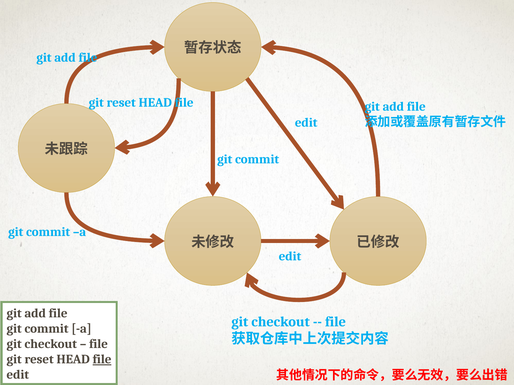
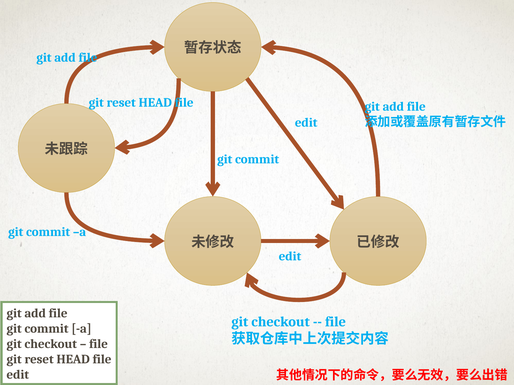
file at (102, 360) underline: present -> none
